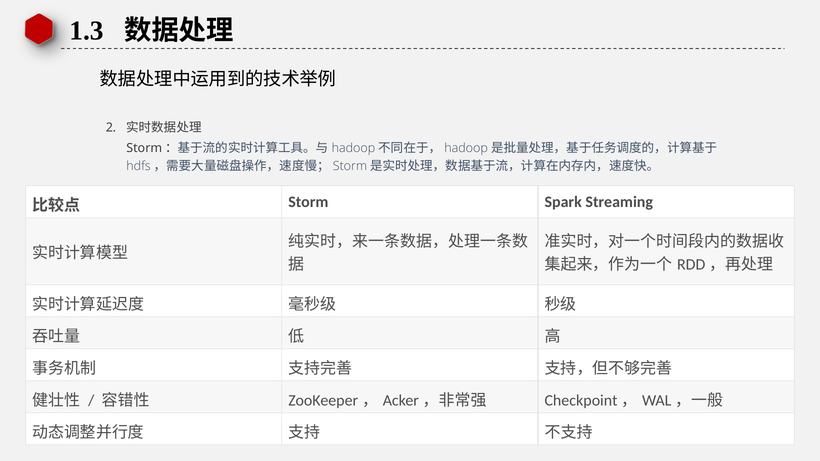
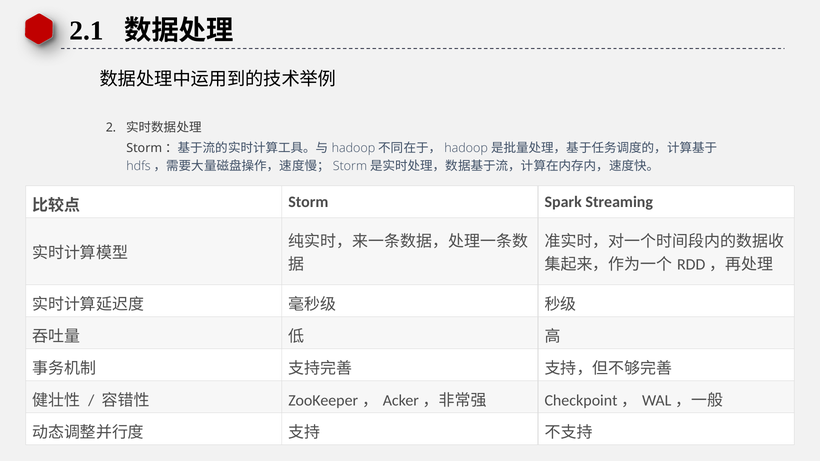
1.3: 1.3 -> 2.1
